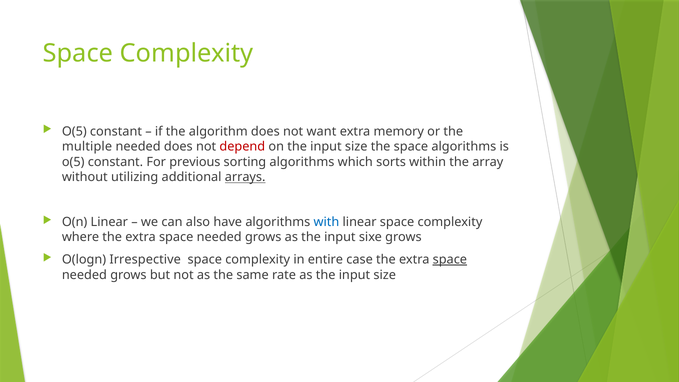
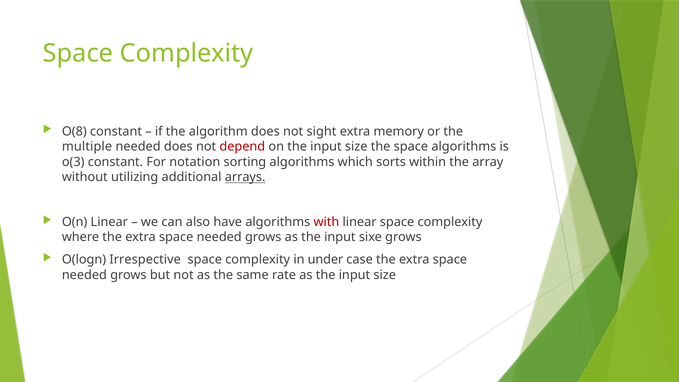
O(5 at (74, 131): O(5 -> O(8
want: want -> sight
o(5 at (73, 162): o(5 -> o(3
previous: previous -> notation
with colour: blue -> red
entire: entire -> under
space at (450, 260) underline: present -> none
